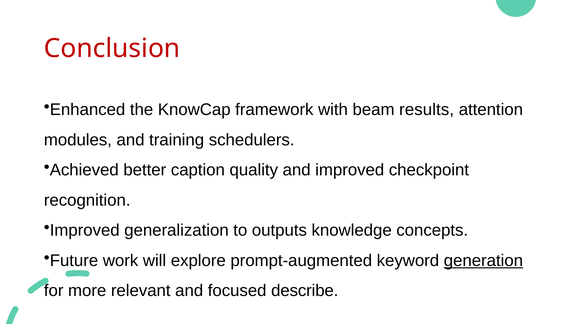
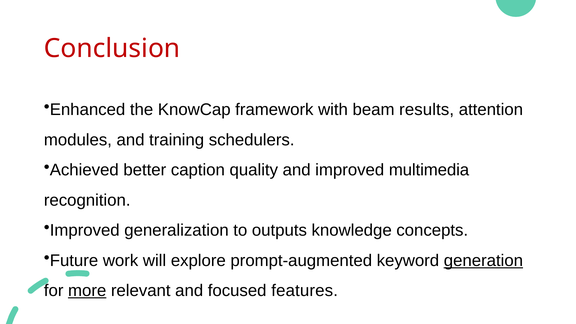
checkpoint: checkpoint -> multimedia
more underline: none -> present
describe: describe -> features
